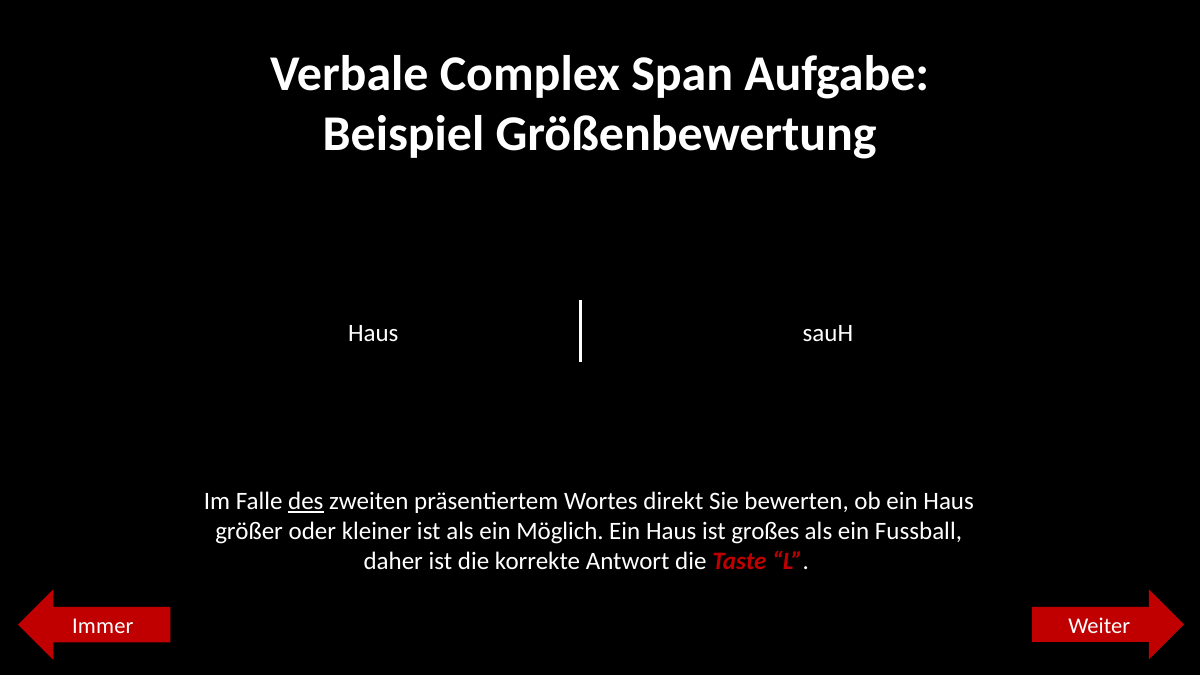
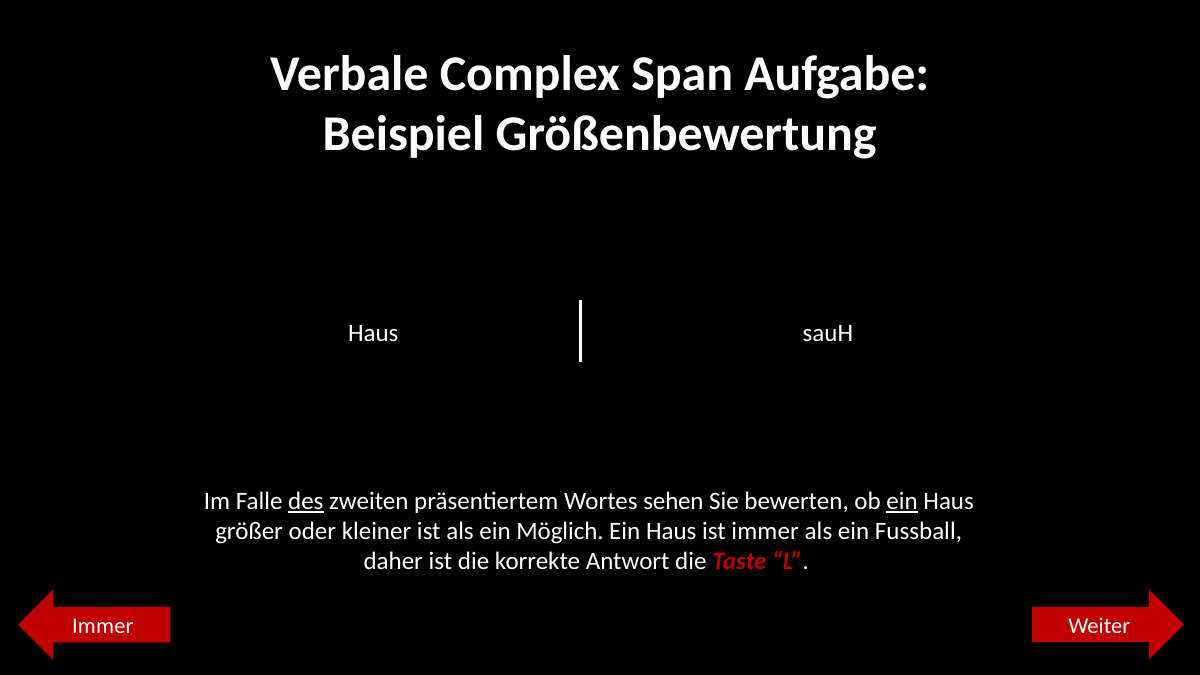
direkt: direkt -> sehen
ein at (902, 501) underline: none -> present
ist großes: großes -> immer
